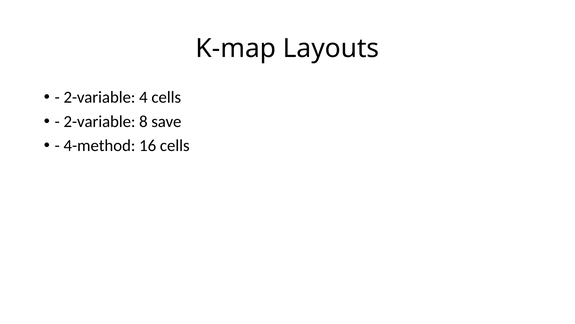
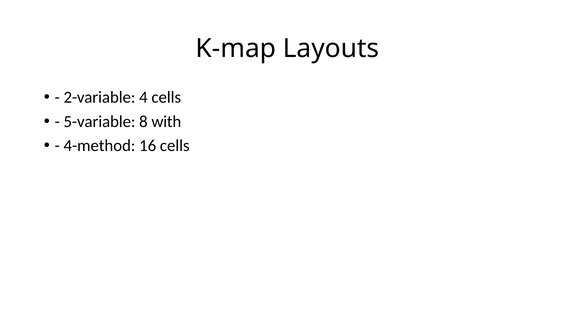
2-variable at (99, 121): 2-variable -> 5-variable
save: save -> with
